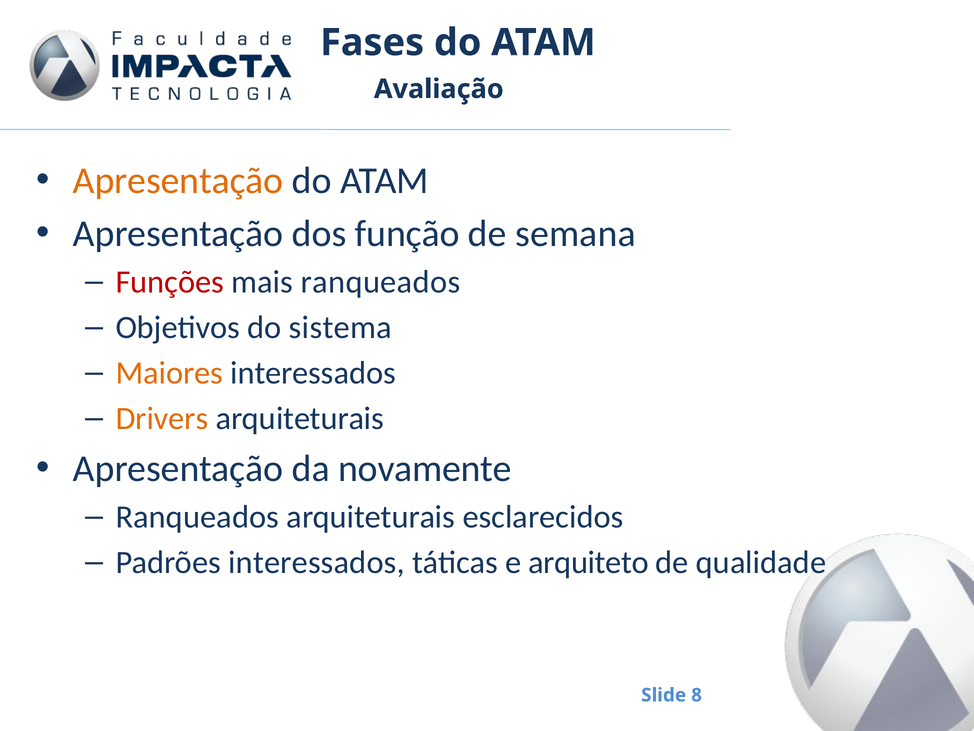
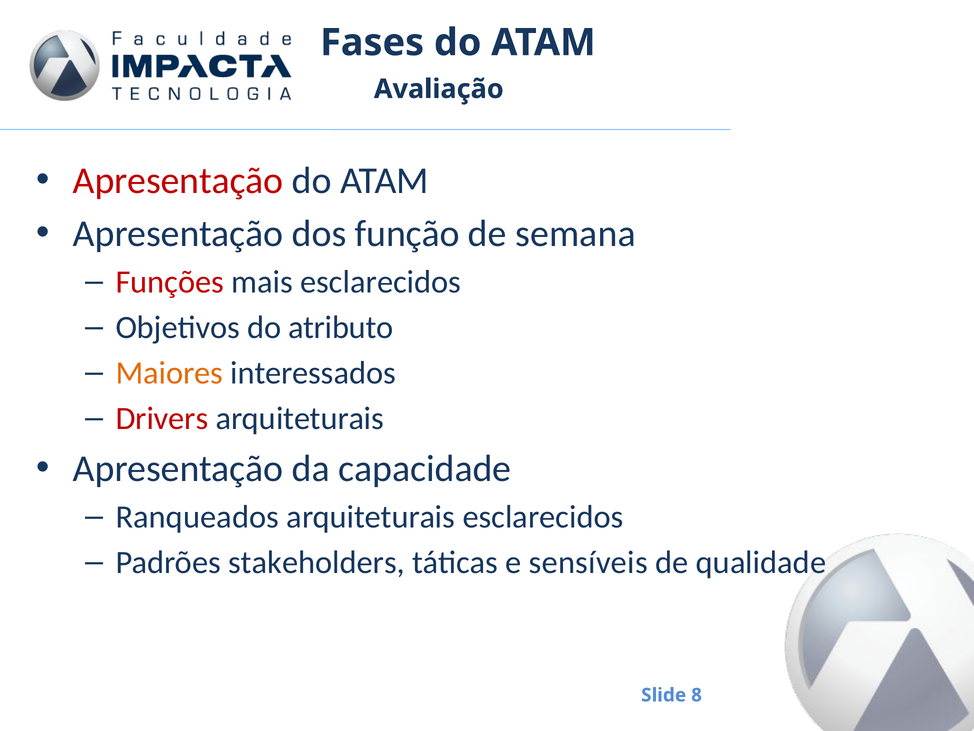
Apresentação at (178, 181) colour: orange -> red
mais ranqueados: ranqueados -> esclarecidos
sistema: sistema -> atributo
Drivers colour: orange -> red
novamente: novamente -> capacidade
Padrões interessados: interessados -> stakeholders
arquiteto: arquiteto -> sensíveis
